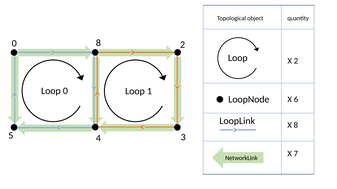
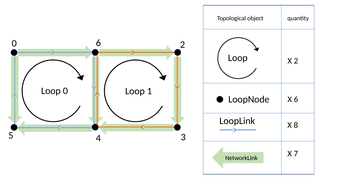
0 8: 8 -> 6
